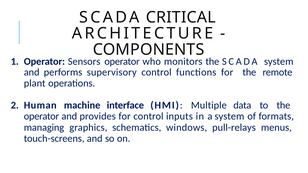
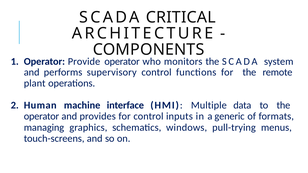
Sensors: Sensors -> Provide
a system: system -> generic
pull-relays: pull-relays -> pull-trying
